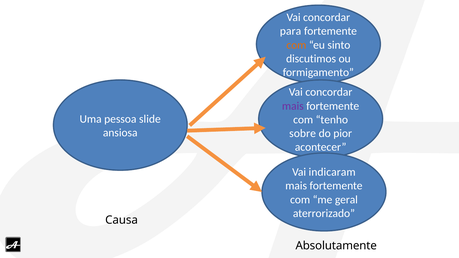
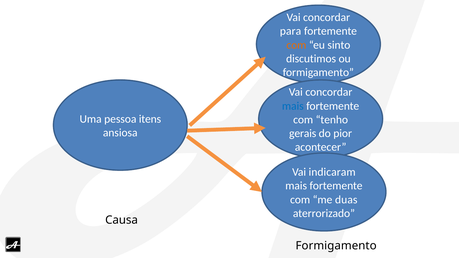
mais at (293, 106) colour: purple -> blue
slide: slide -> itens
sobre: sobre -> gerais
geral: geral -> duas
Absolutamente at (336, 246): Absolutamente -> Formigamento
